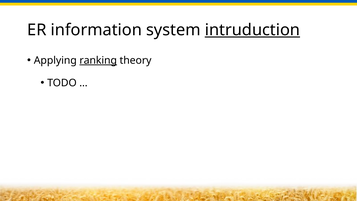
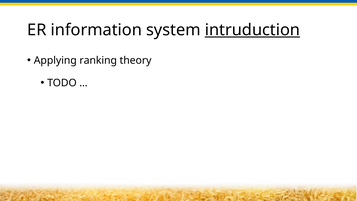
ranking underline: present -> none
